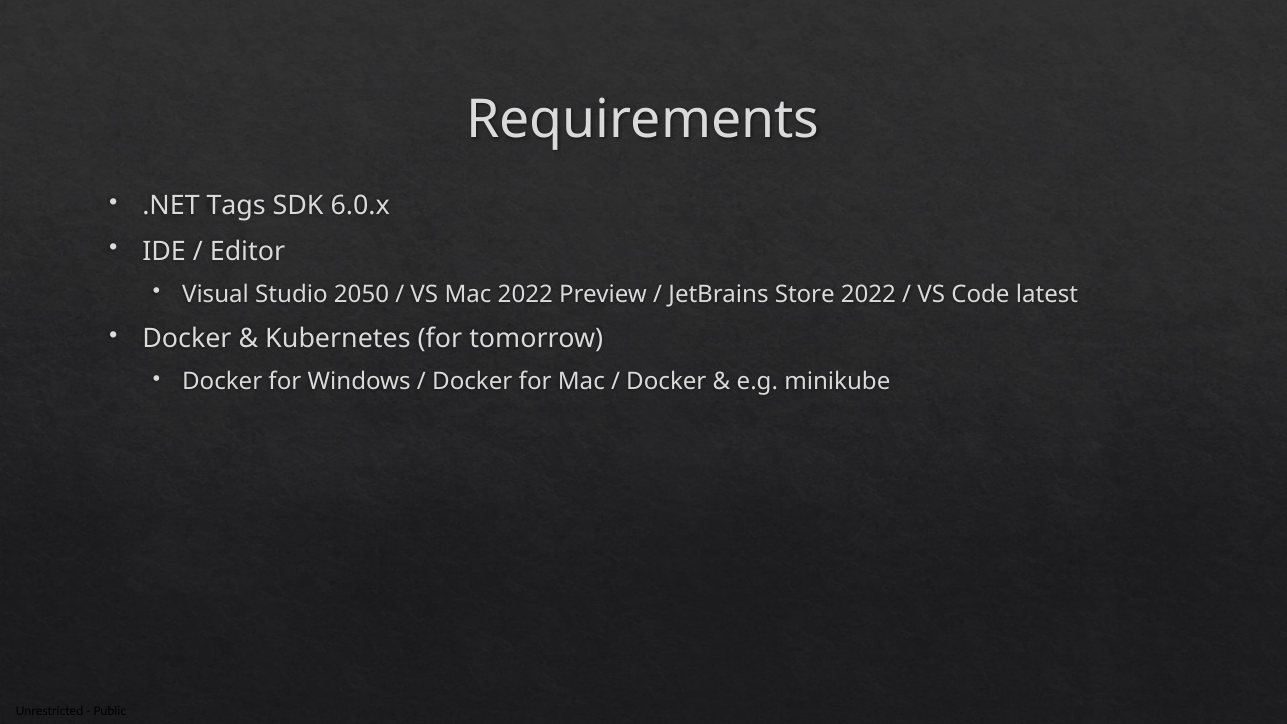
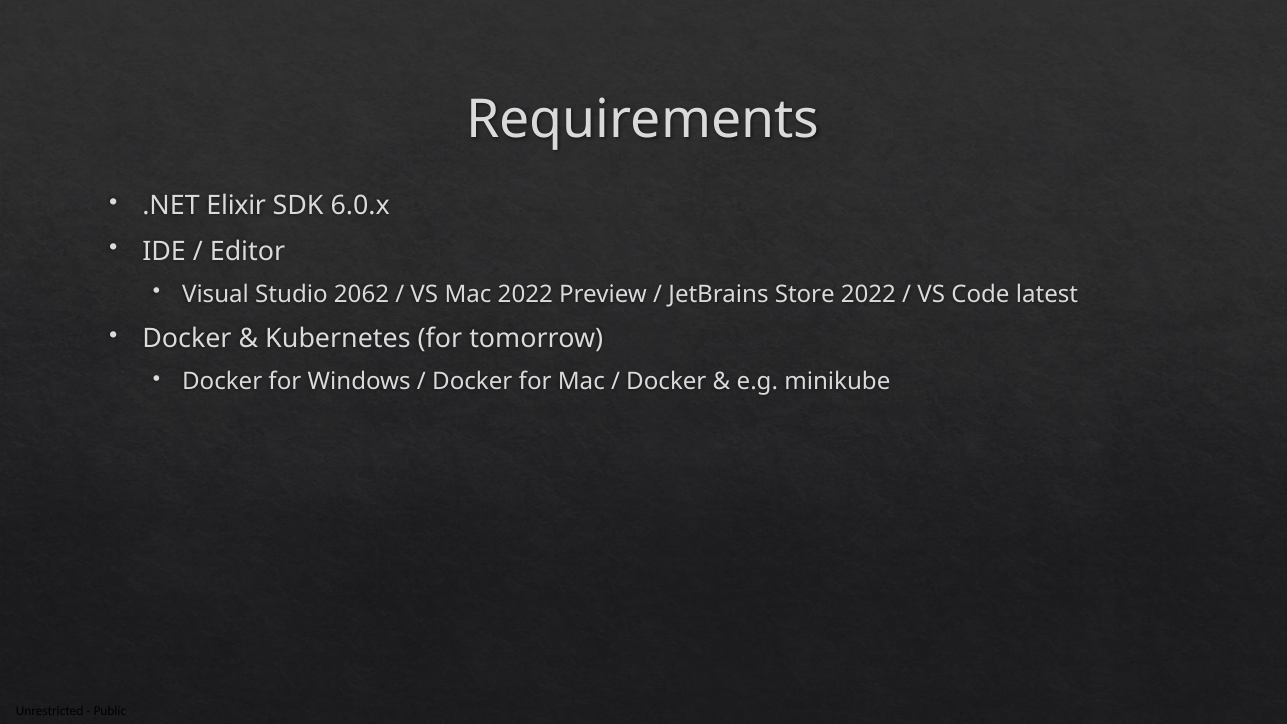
Tags: Tags -> Elixir
2050: 2050 -> 2062
